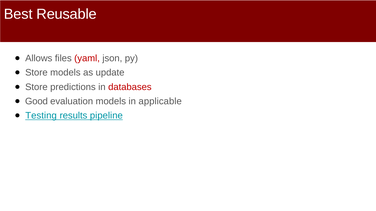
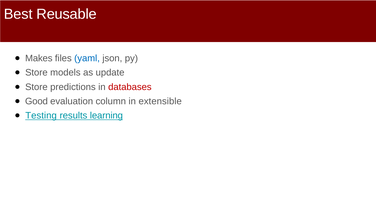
Allows: Allows -> Makes
yaml colour: red -> blue
evaluation models: models -> column
applicable: applicable -> extensible
pipeline: pipeline -> learning
